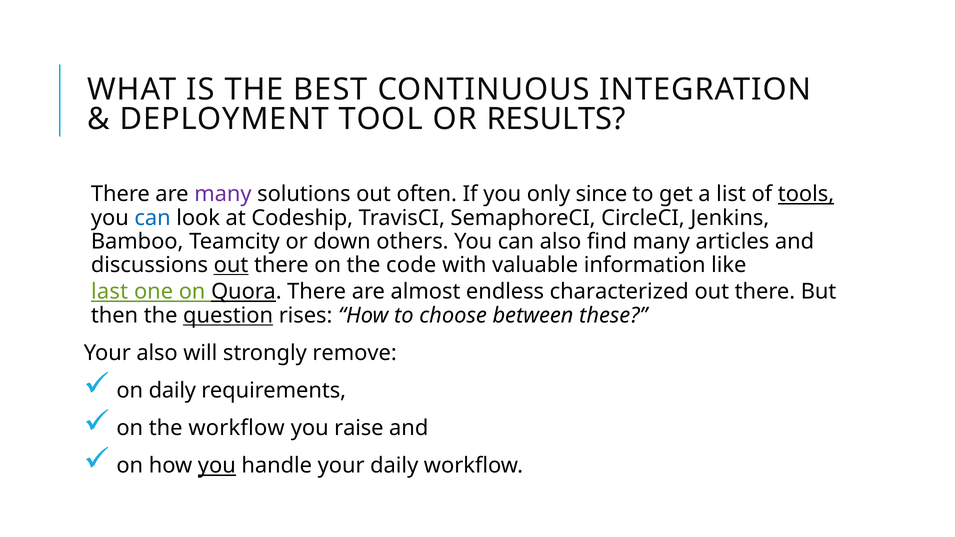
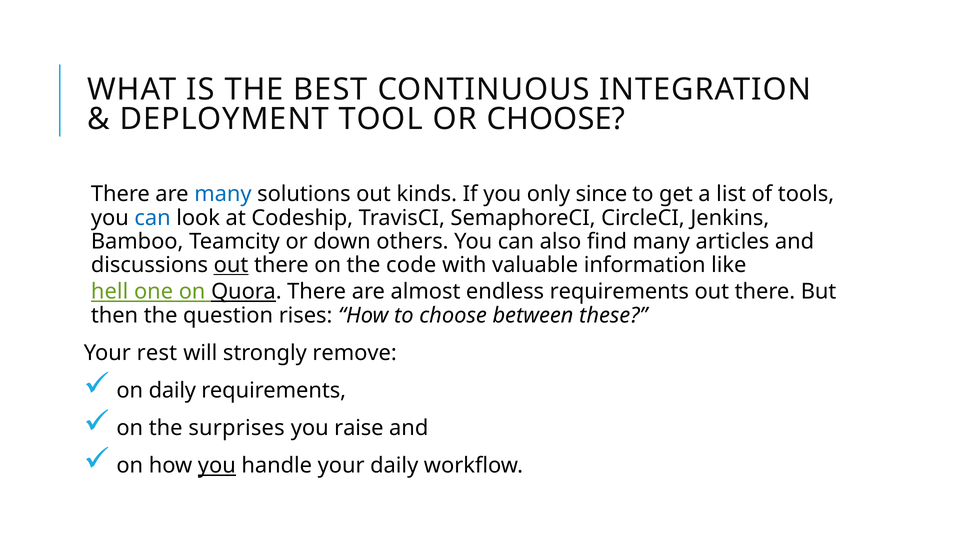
OR RESULTS: RESULTS -> CHOOSE
many at (223, 194) colour: purple -> blue
often: often -> kinds
tools underline: present -> none
last: last -> hell
endless characterized: characterized -> requirements
question underline: present -> none
Your also: also -> rest
the workflow: workflow -> surprises
